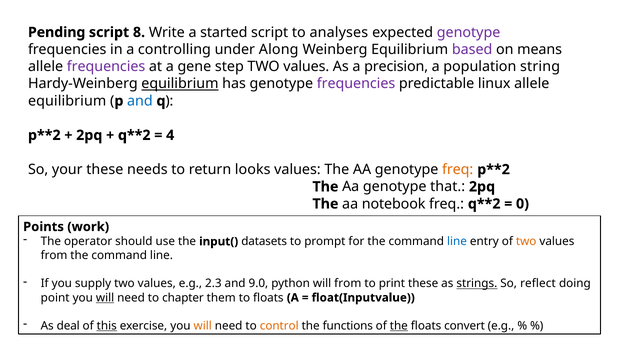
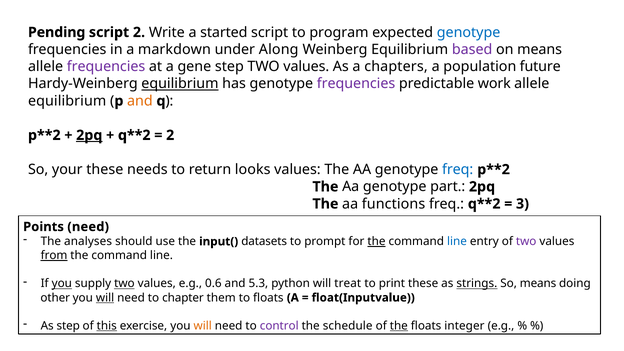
script 8: 8 -> 2
analyses: analyses -> program
genotype at (469, 32) colour: purple -> blue
controlling: controlling -> markdown
precision: precision -> chapters
string: string -> future
linux: linux -> work
and at (140, 101) colour: blue -> orange
2pq at (89, 135) underline: none -> present
4 at (170, 135): 4 -> 2
freq at (458, 170) colour: orange -> blue
that: that -> part
notebook: notebook -> functions
0: 0 -> 3
Points work: work -> need
operator: operator -> analyses
the at (376, 242) underline: none -> present
two at (526, 242) colour: orange -> purple
from at (54, 256) underline: none -> present
you at (62, 284) underline: none -> present
two at (124, 284) underline: none -> present
2.3: 2.3 -> 0.6
9.0: 9.0 -> 5.3
will from: from -> treat
So reflect: reflect -> means
point: point -> other
As deal: deal -> step
control colour: orange -> purple
functions: functions -> schedule
convert: convert -> integer
